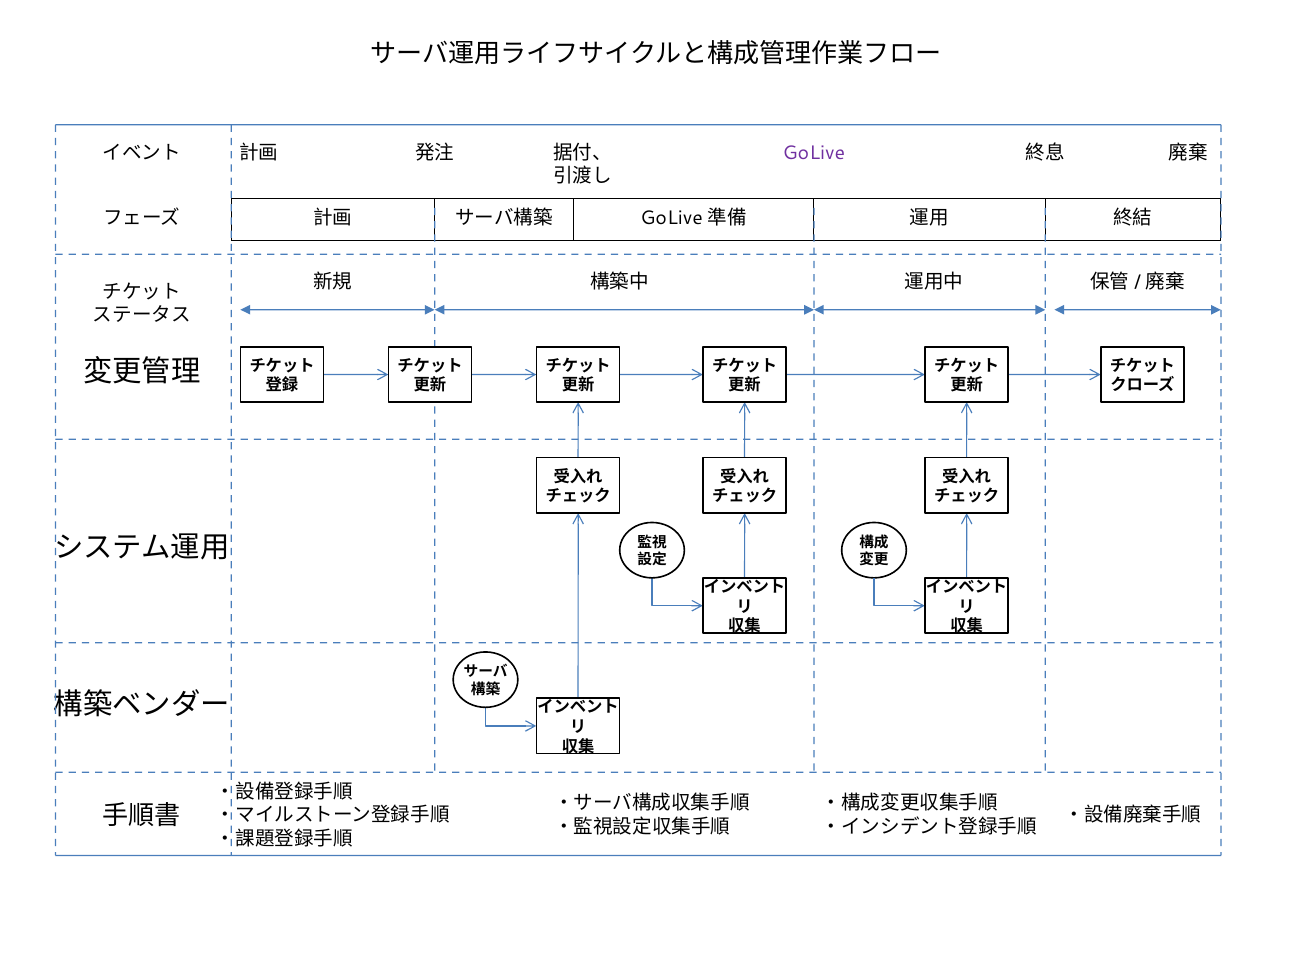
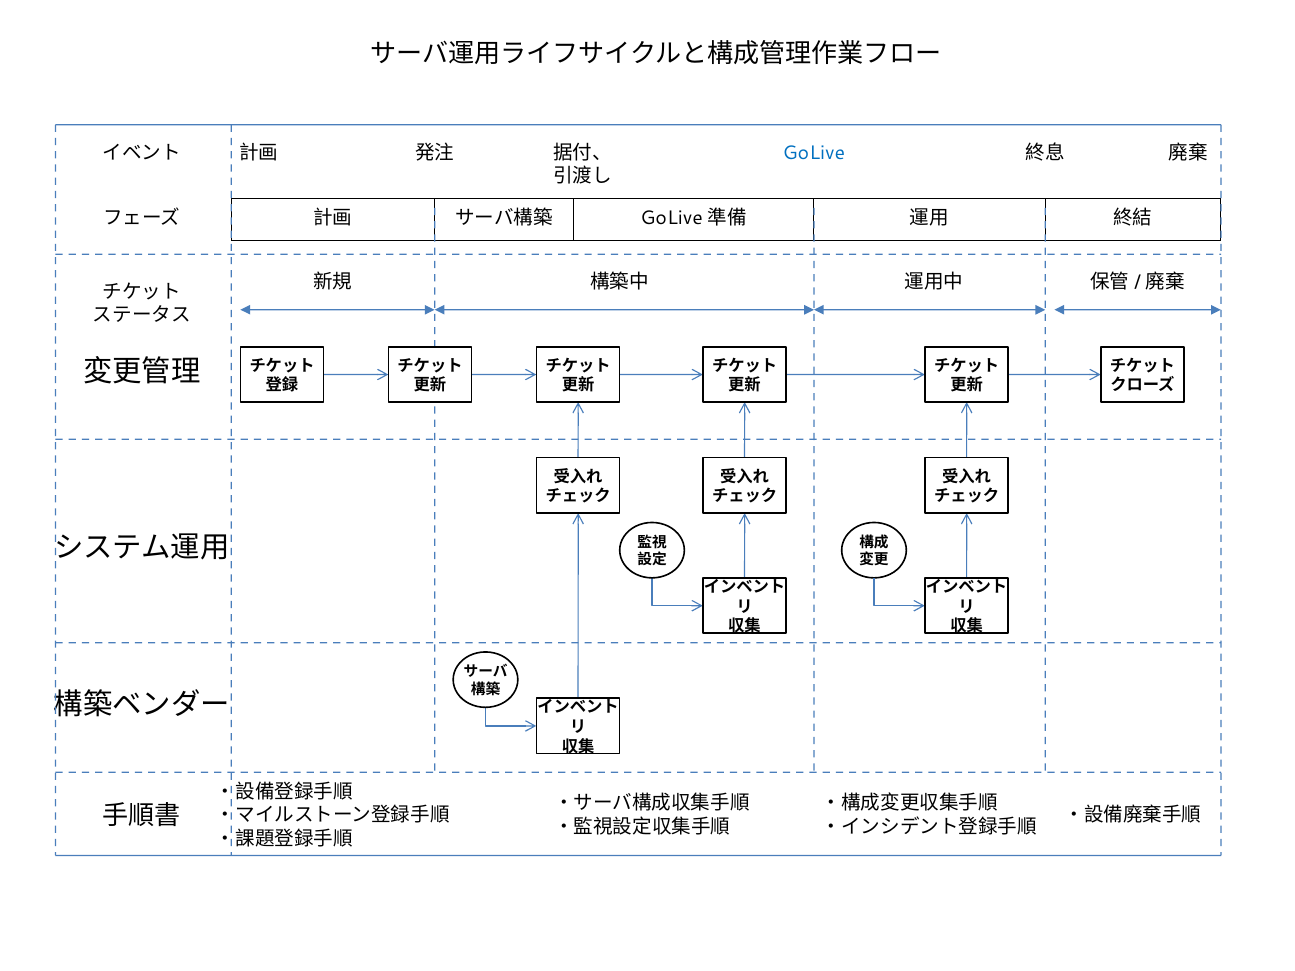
GoLive colour: purple -> blue
